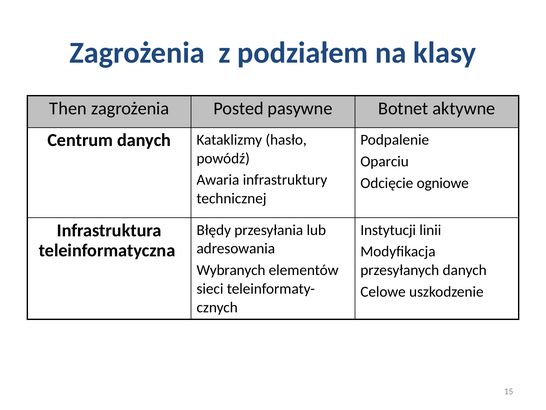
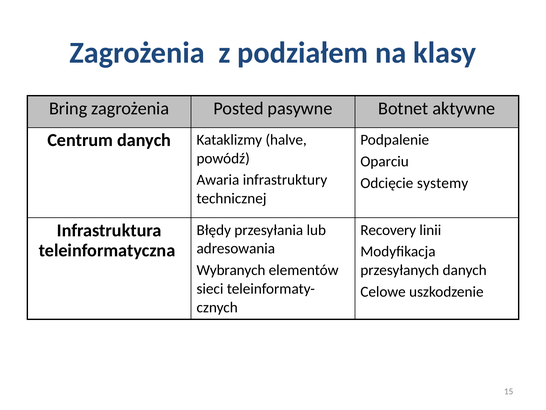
Then: Then -> Bring
hasło: hasło -> halve
ogniowe: ogniowe -> systemy
Instytucji: Instytucji -> Recovery
